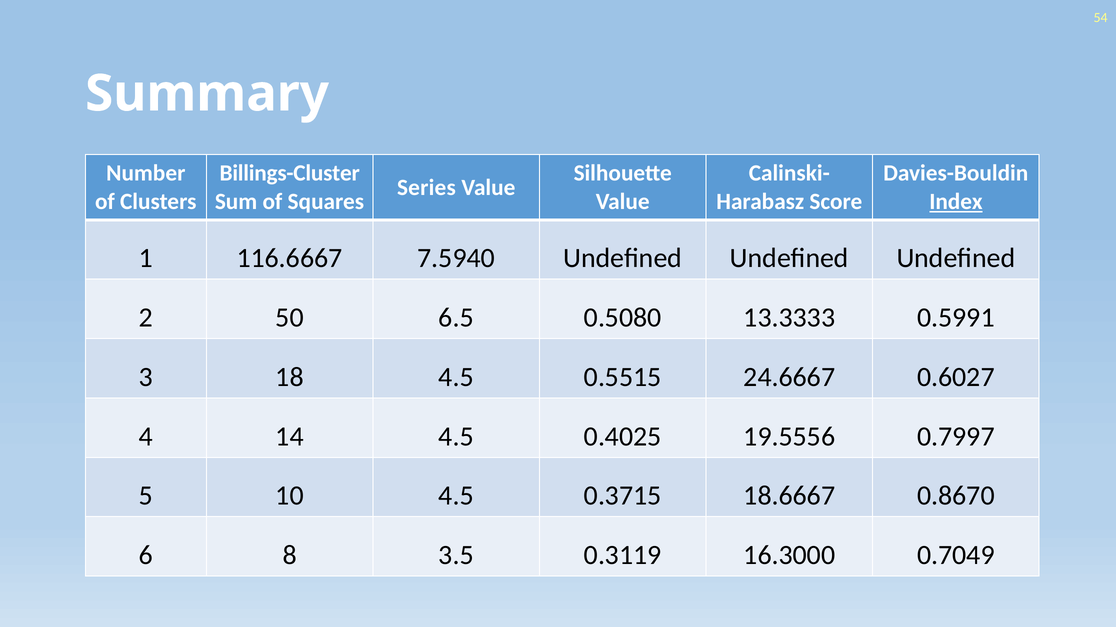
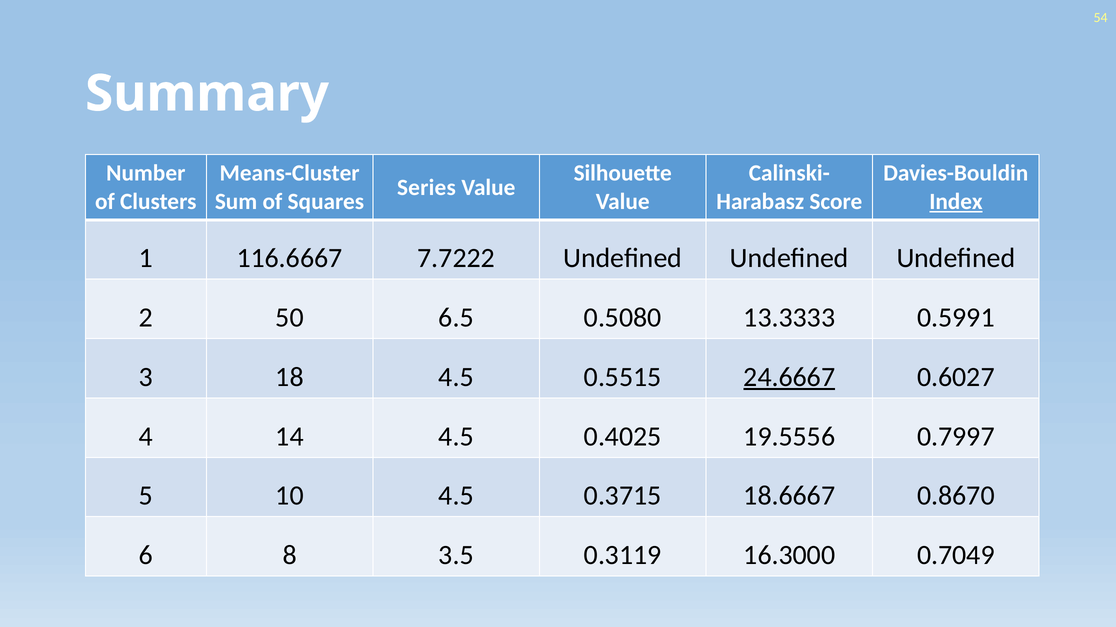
Billings-Cluster: Billings-Cluster -> Means-Cluster
7.5940: 7.5940 -> 7.7222
24.6667 underline: none -> present
